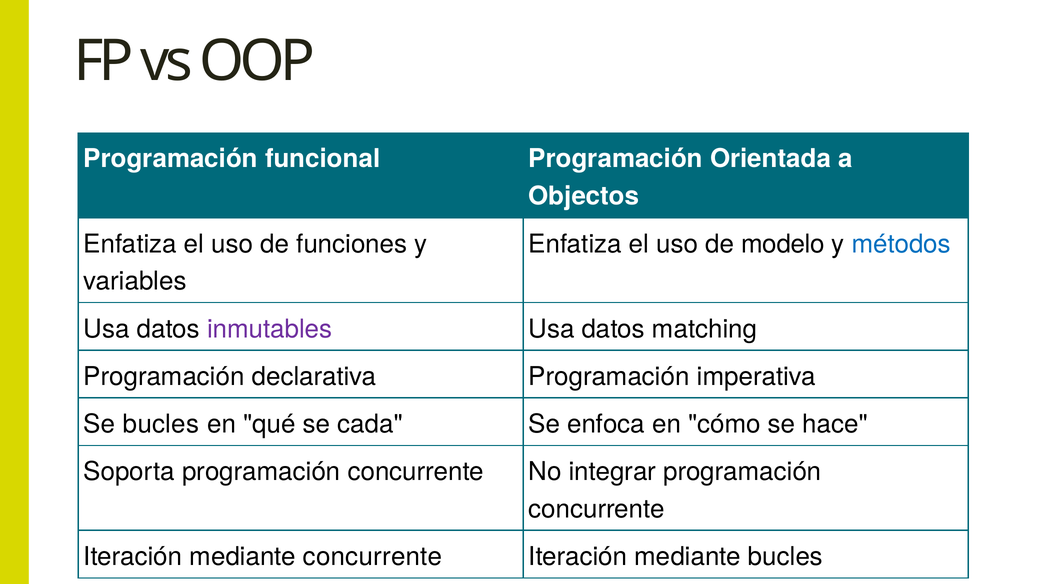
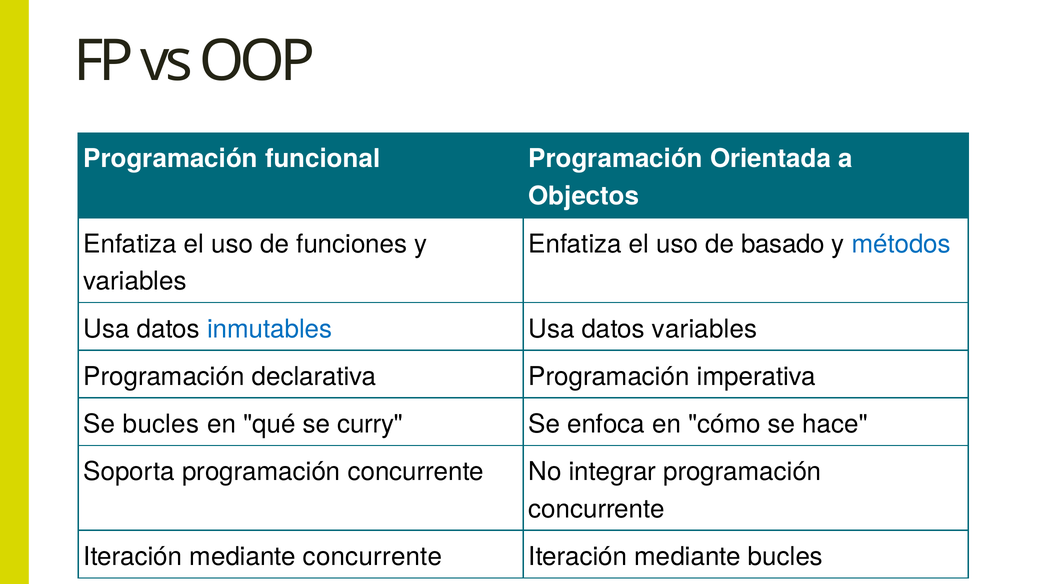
modelo: modelo -> basado
inmutables colour: purple -> blue
datos matching: matching -> variables
cada: cada -> curry
